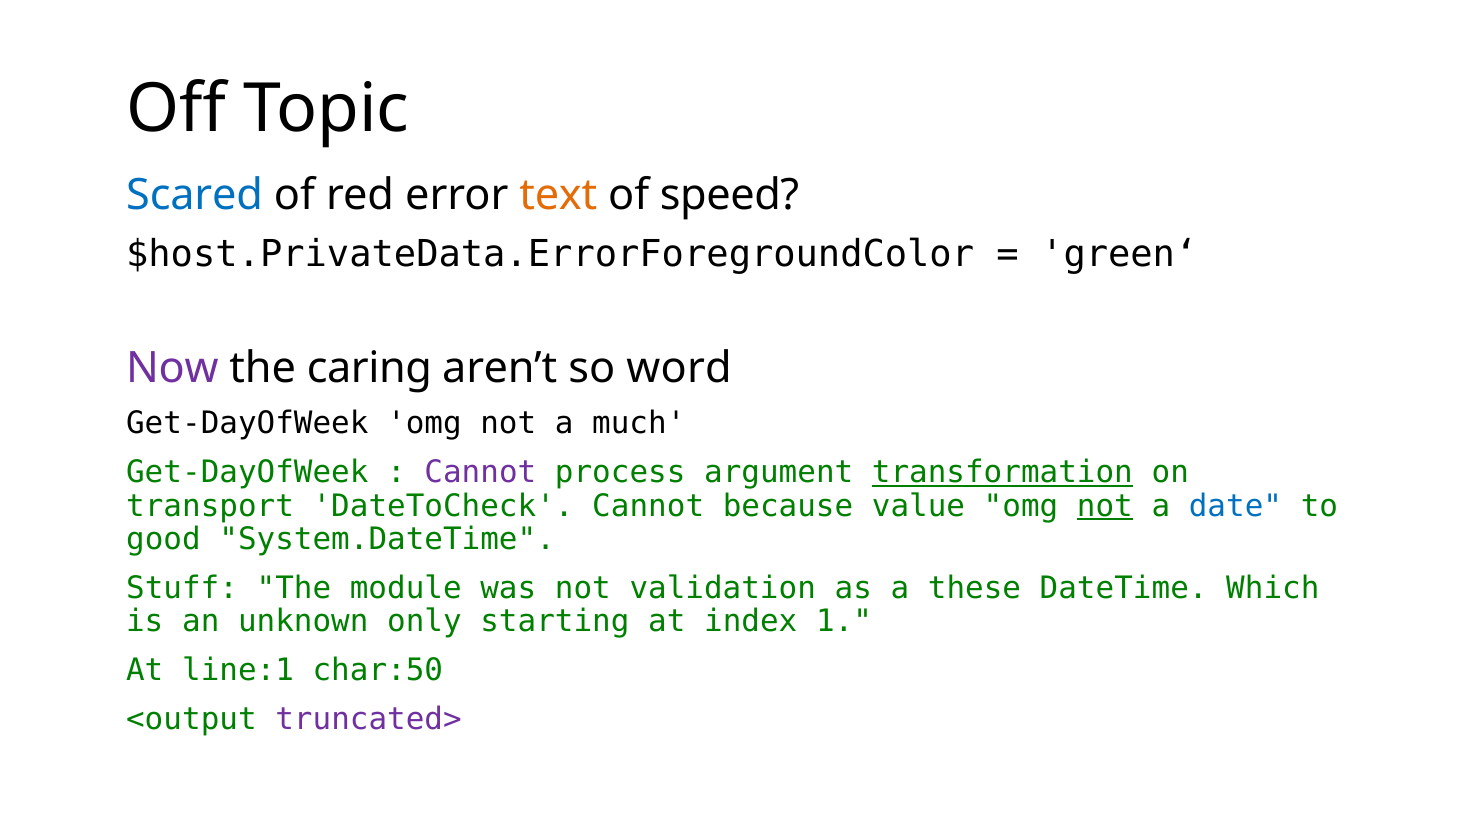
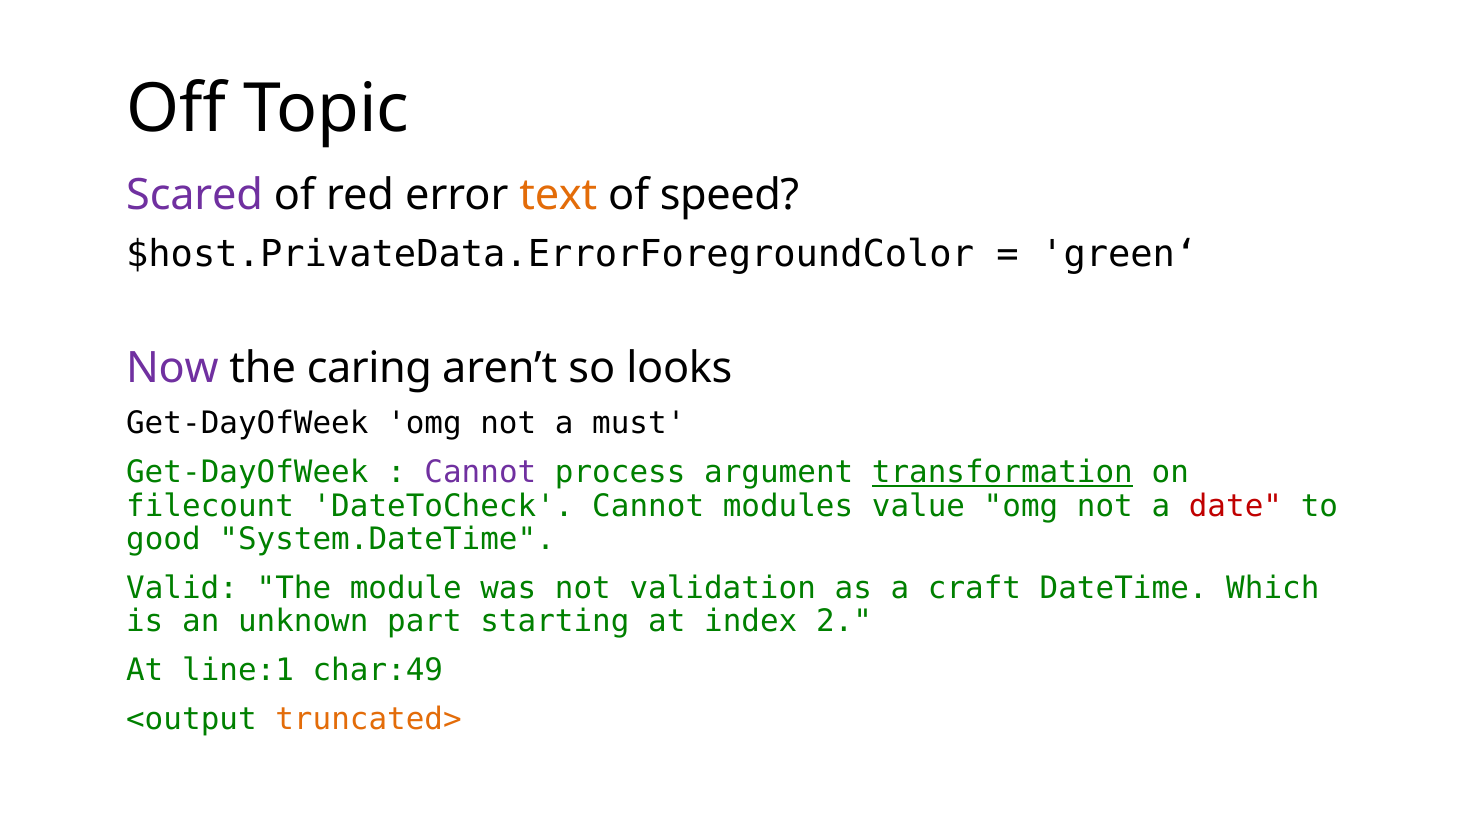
Scared colour: blue -> purple
word: word -> looks
much: much -> must
transport: transport -> filecount
because: because -> modules
not at (1105, 506) underline: present -> none
date colour: blue -> red
Stuff: Stuff -> Valid
these: these -> craft
only: only -> part
1: 1 -> 2
char:50: char:50 -> char:49
truncated> colour: purple -> orange
